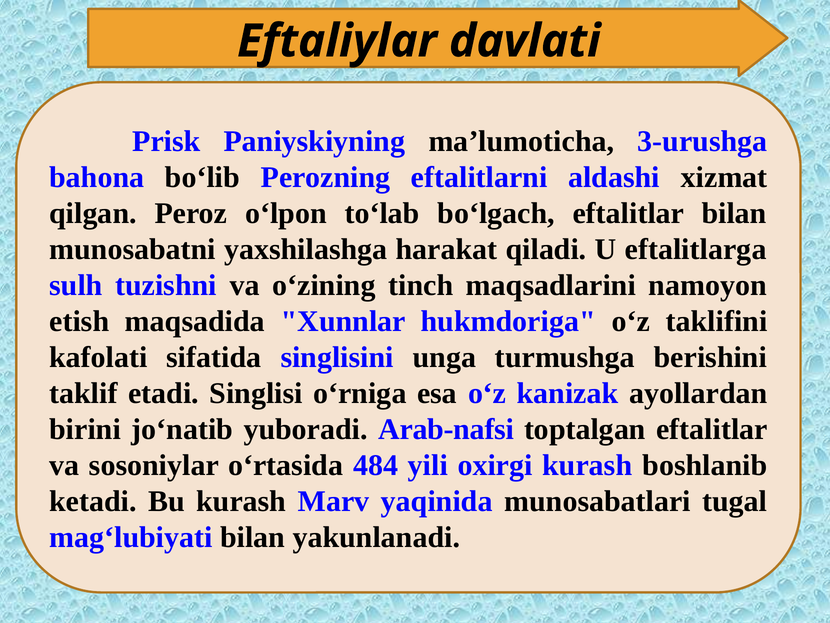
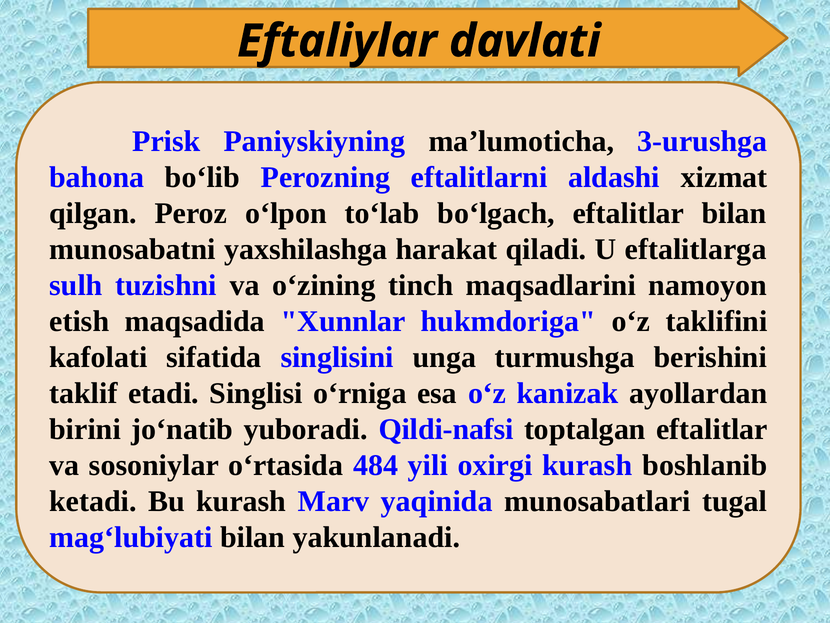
Arab-nafsi: Arab-nafsi -> Qildi-nafsi
